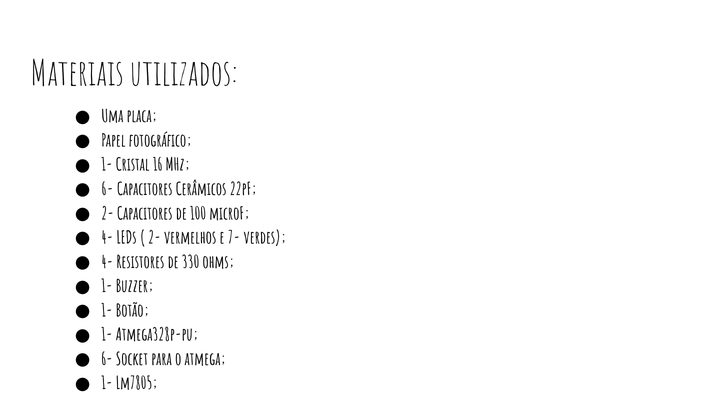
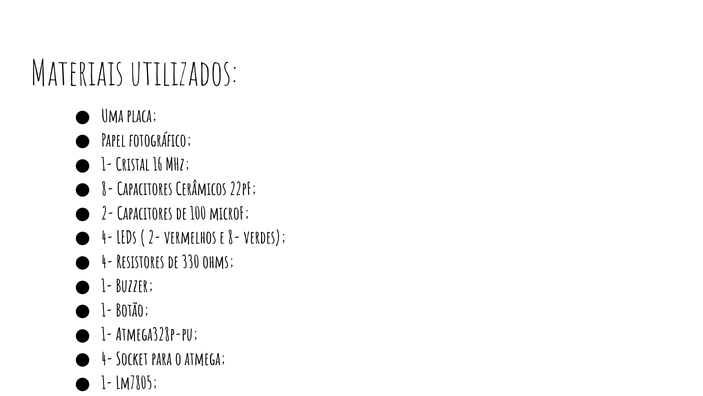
6- at (108, 189): 6- -> 8-
e 7-: 7- -> 8-
6- at (107, 359): 6- -> 4-
